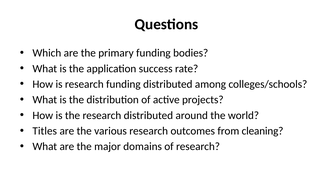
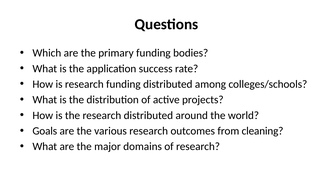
Titles: Titles -> Goals
